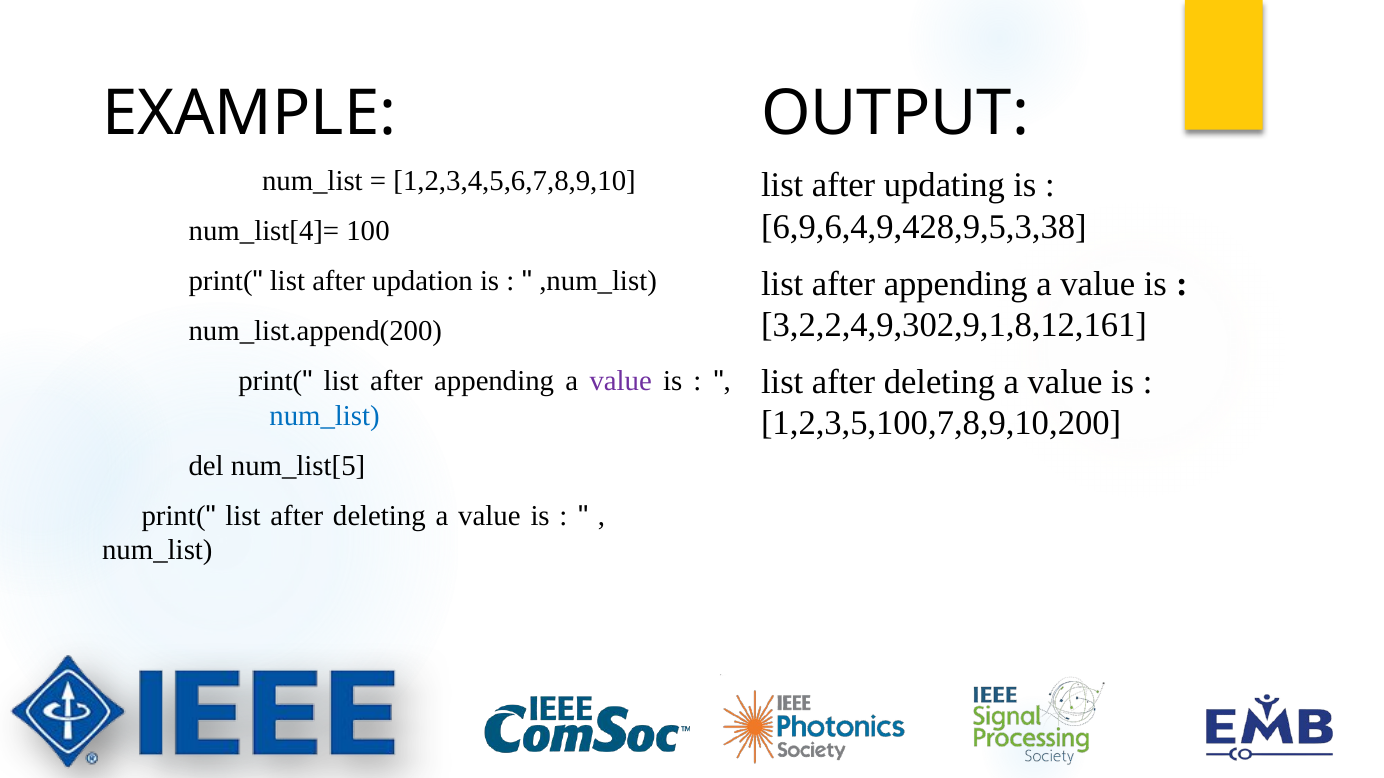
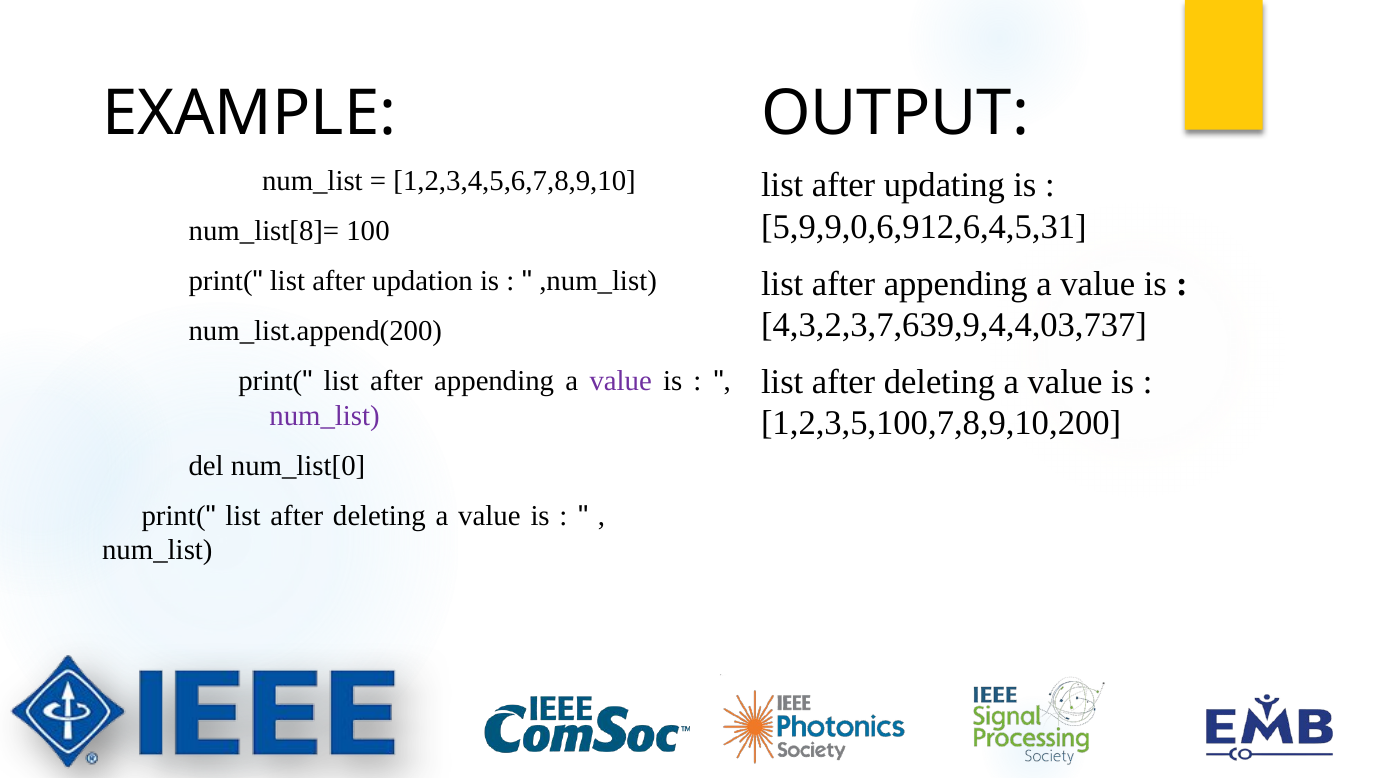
6,9,6,4,9,428,9,5,3,38: 6,9,6,4,9,428,9,5,3,38 -> 5,9,9,0,6,912,6,4,5,31
num_list[4]=: num_list[4]= -> num_list[8]=
3,2,2,4,9,302,9,1,8,12,161: 3,2,2,4,9,302,9,1,8,12,161 -> 4,3,2,3,7,639,9,4,4,03,737
num_list at (325, 416) colour: blue -> purple
num_list[5: num_list[5 -> num_list[0
